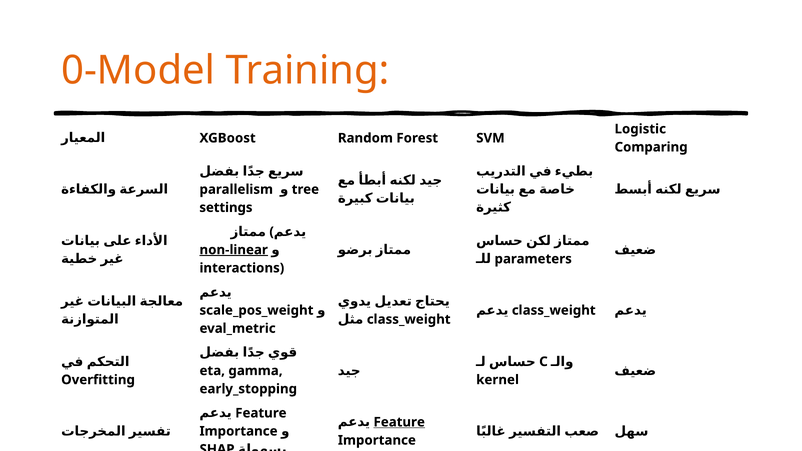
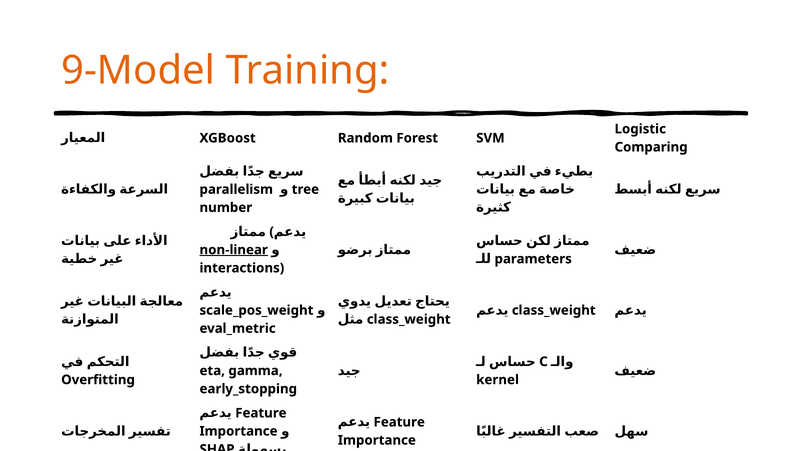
0-Model: 0-Model -> 9-Model
settings: settings -> number
Feature at (399, 422) underline: present -> none
